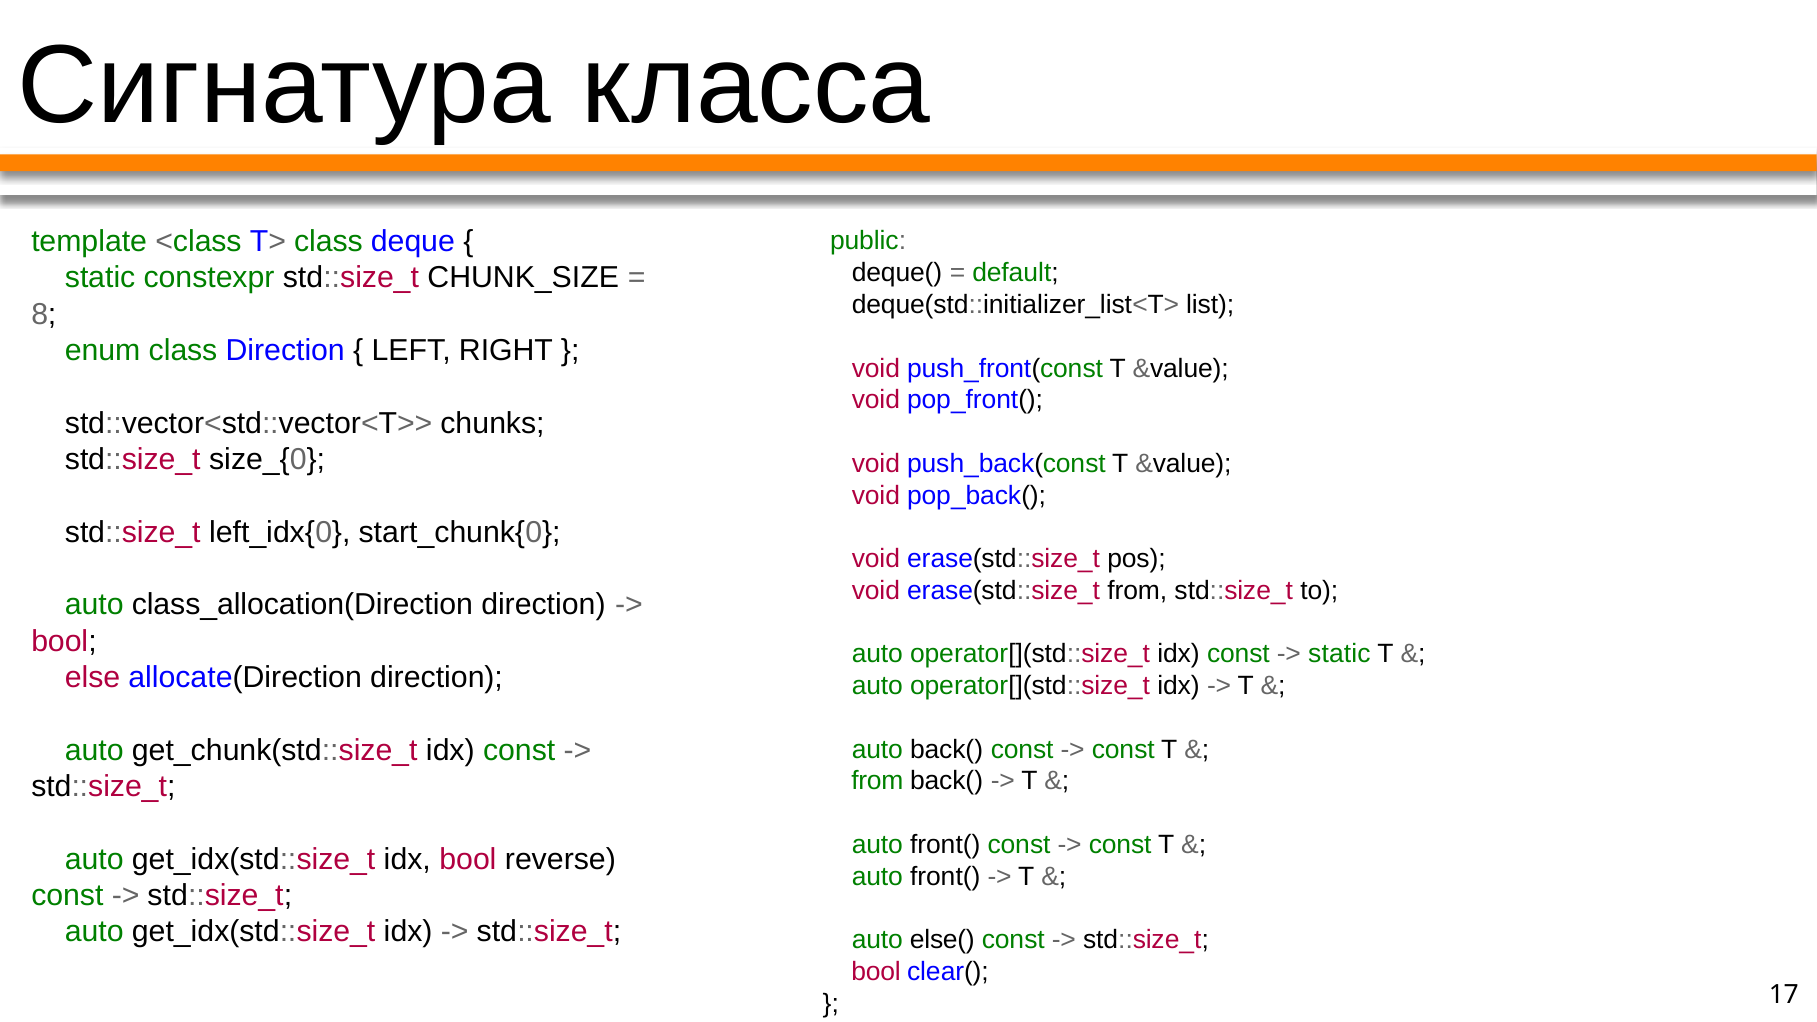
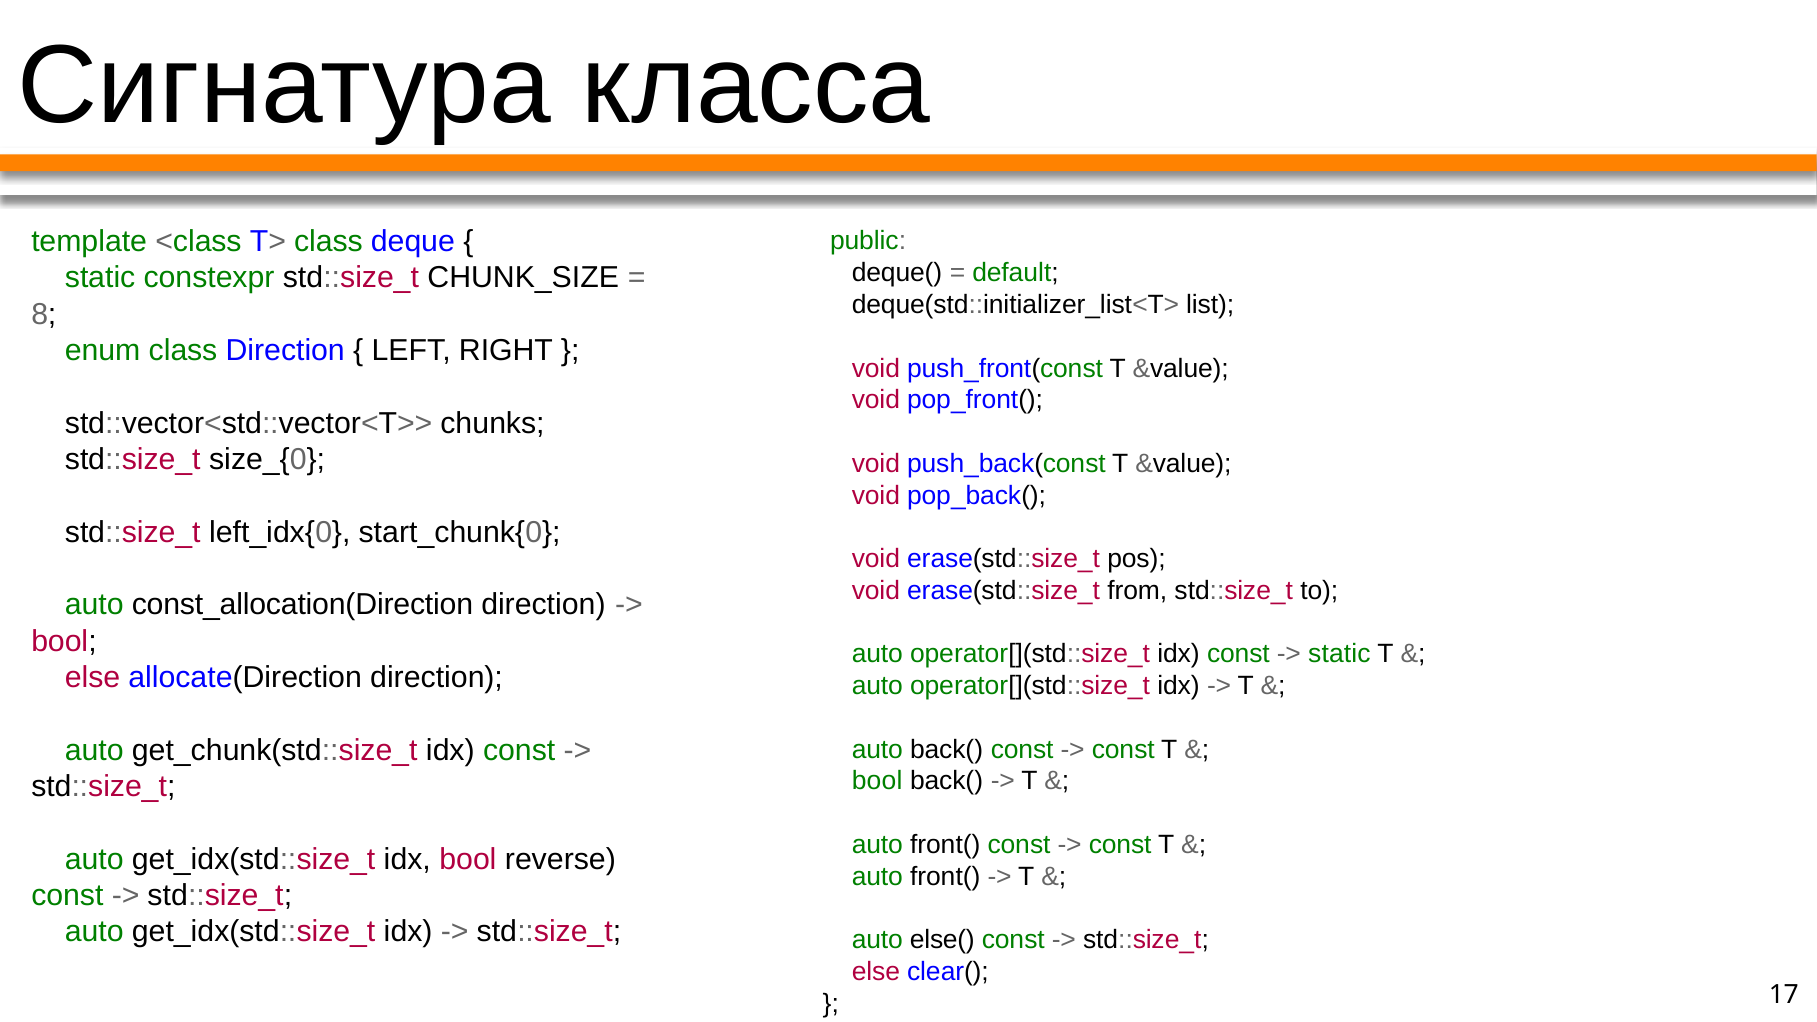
class_allocation(Direction: class_allocation(Direction -> const_allocation(Direction
from at (877, 781): from -> bool
bool at (876, 972): bool -> else
